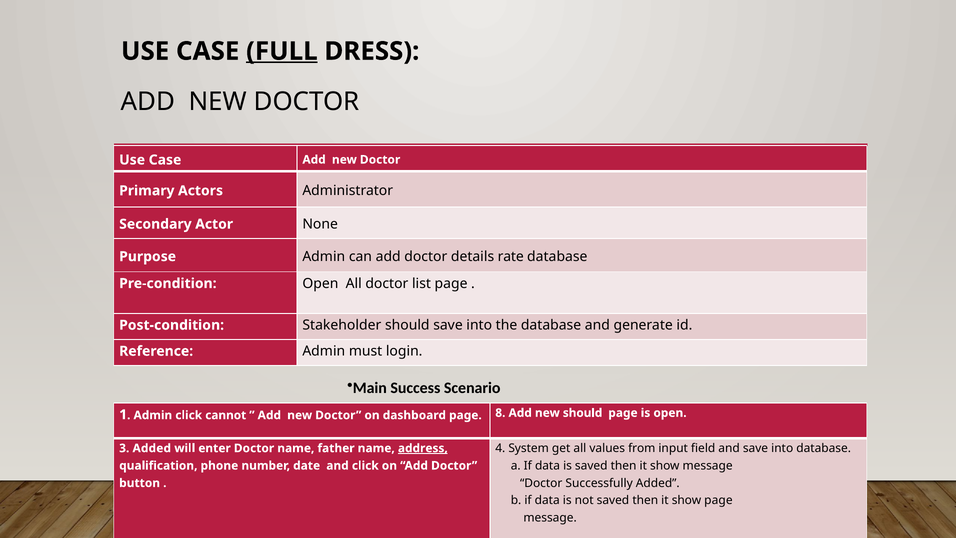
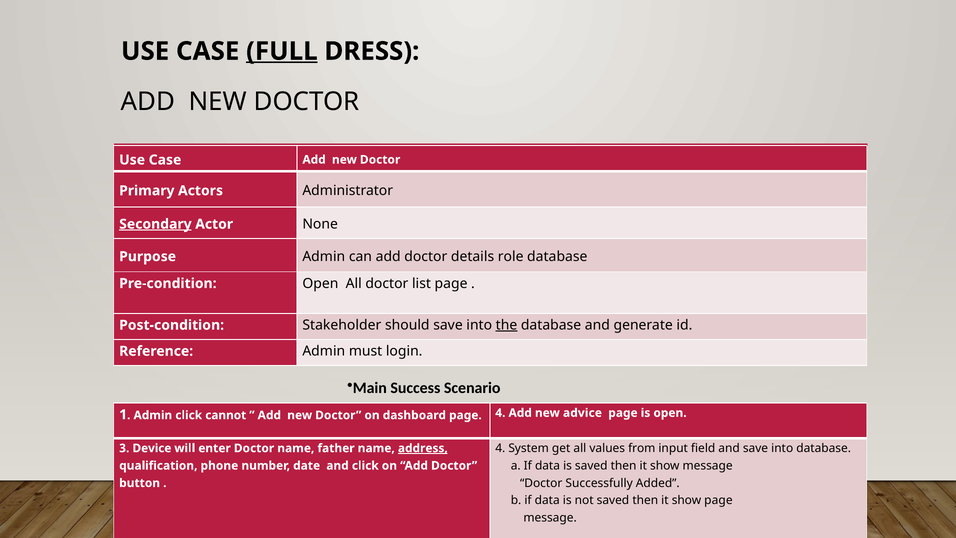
Secondary underline: none -> present
rate: rate -> role
the underline: none -> present
page 8: 8 -> 4
new should: should -> advice
3 Added: Added -> Device
